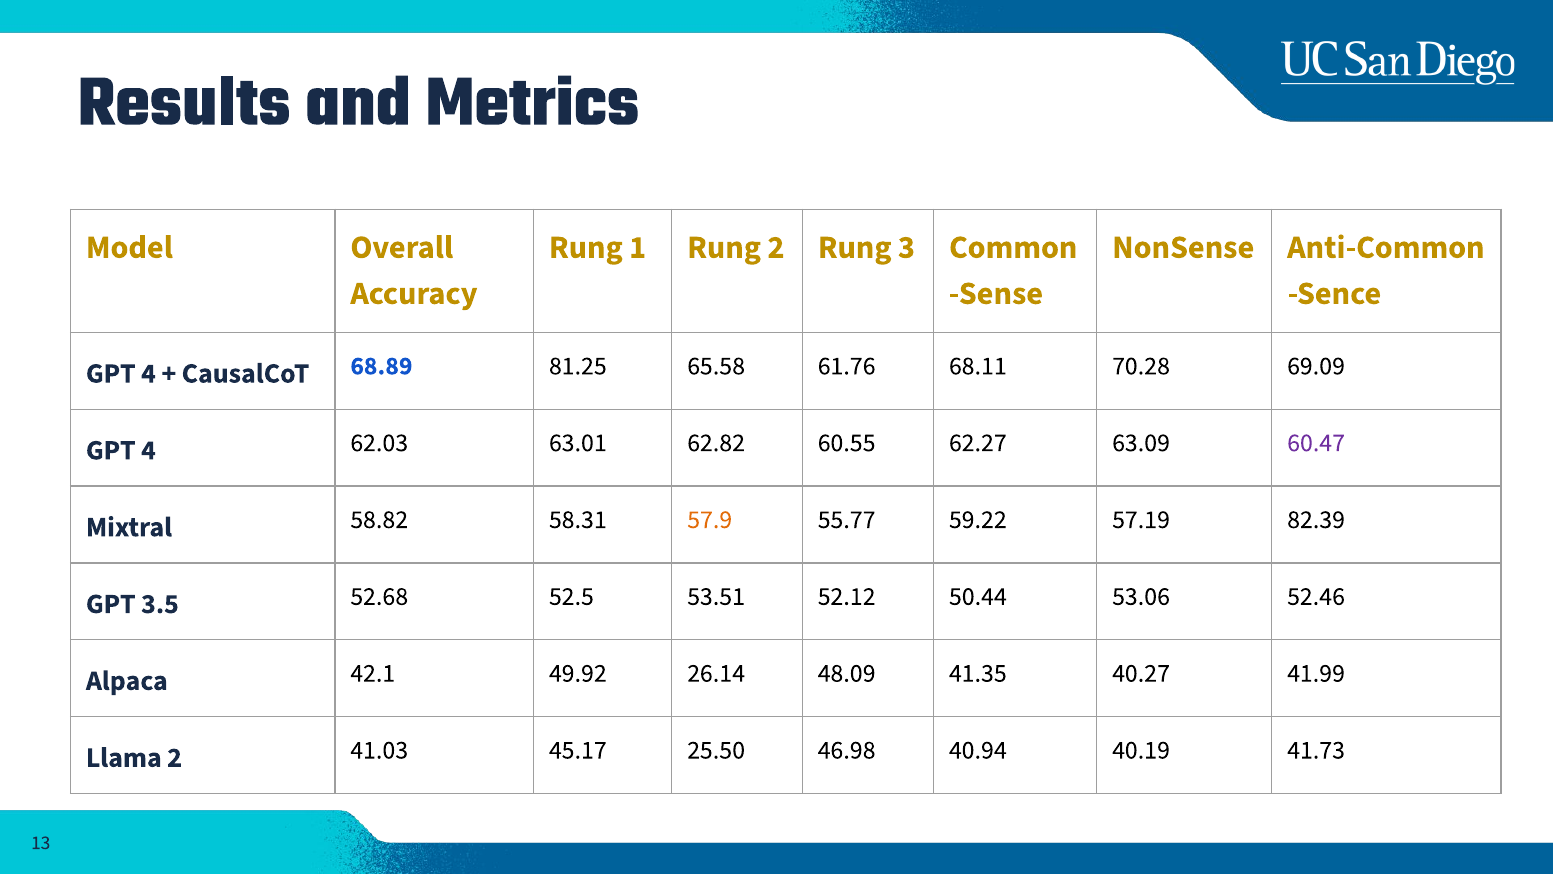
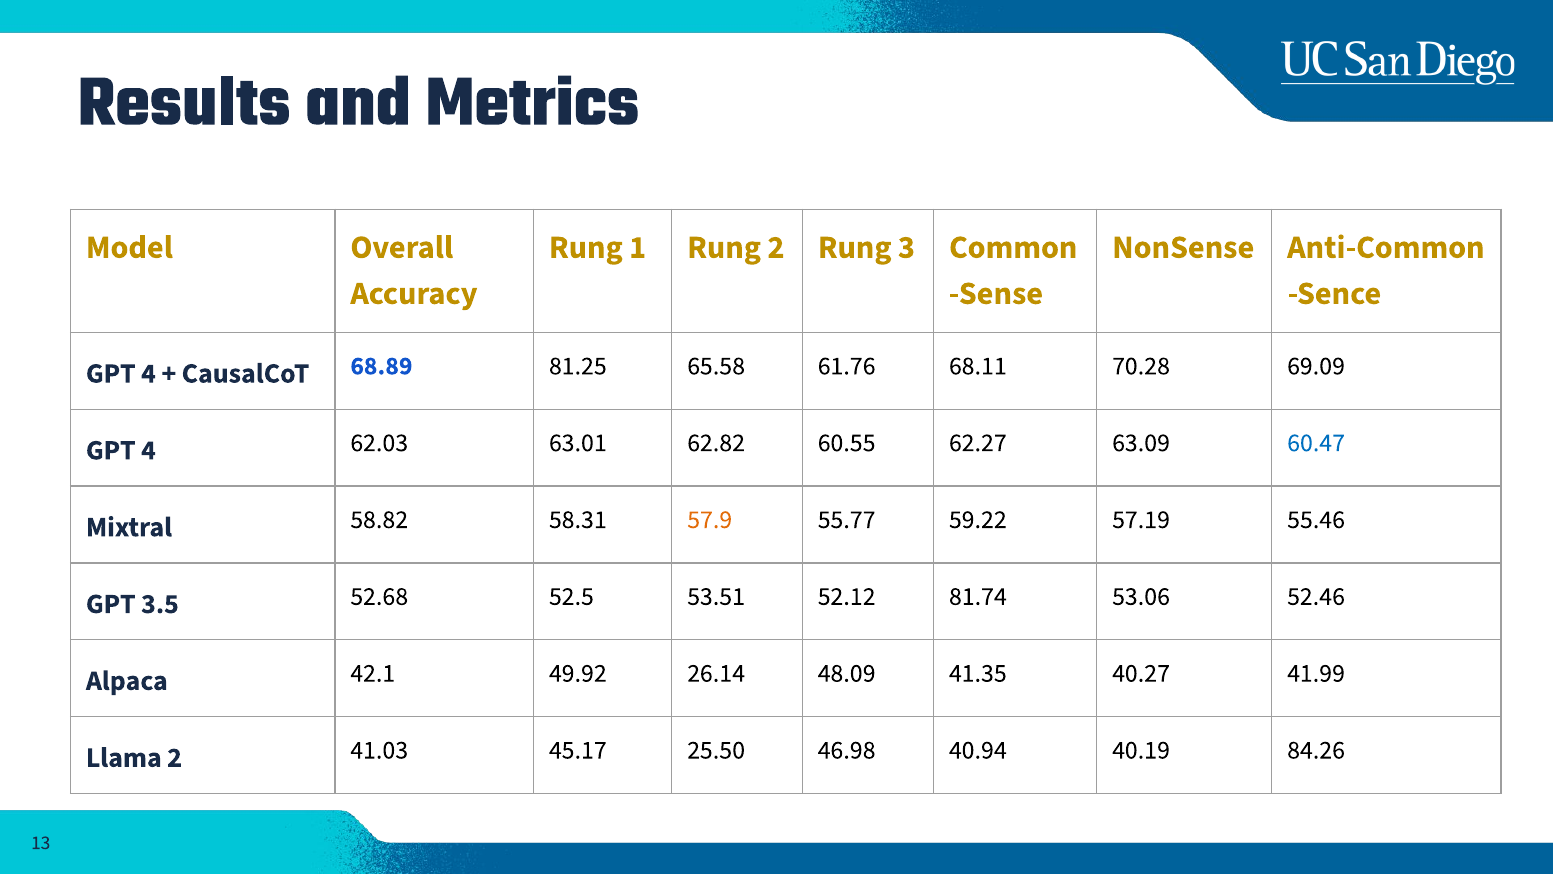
60.47 colour: purple -> blue
82.39: 82.39 -> 55.46
50.44: 50.44 -> 81.74
41.73: 41.73 -> 84.26
